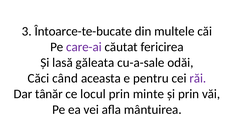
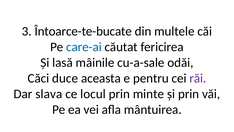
care-ai colour: purple -> blue
găleata: găleata -> mâinile
când: când -> duce
tânăr: tânăr -> slava
